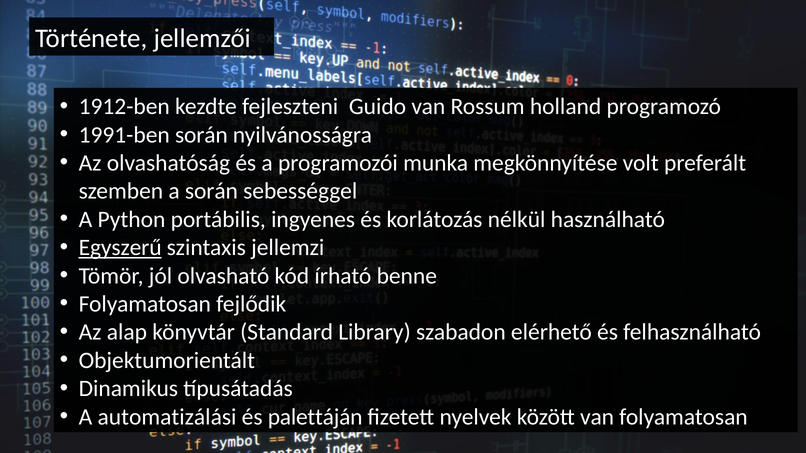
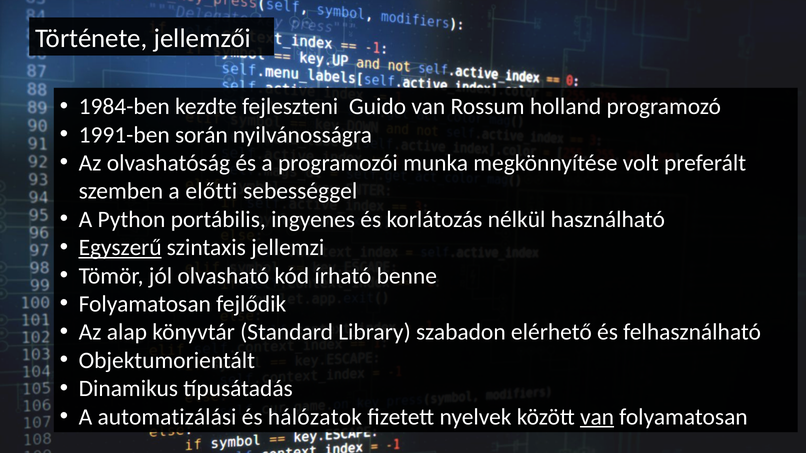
1912-ben: 1912-ben -> 1984-ben
a során: során -> előtti
palettáján: palettáján -> hálózatok
van at (597, 417) underline: none -> present
